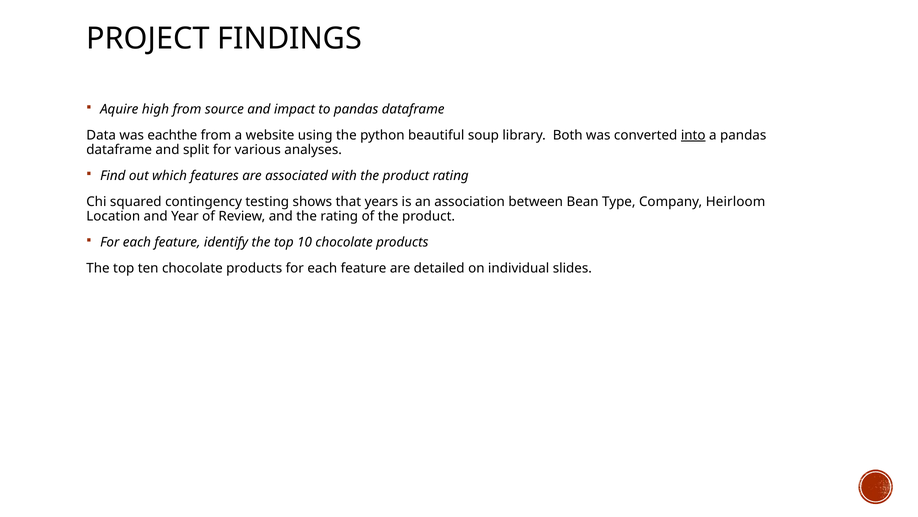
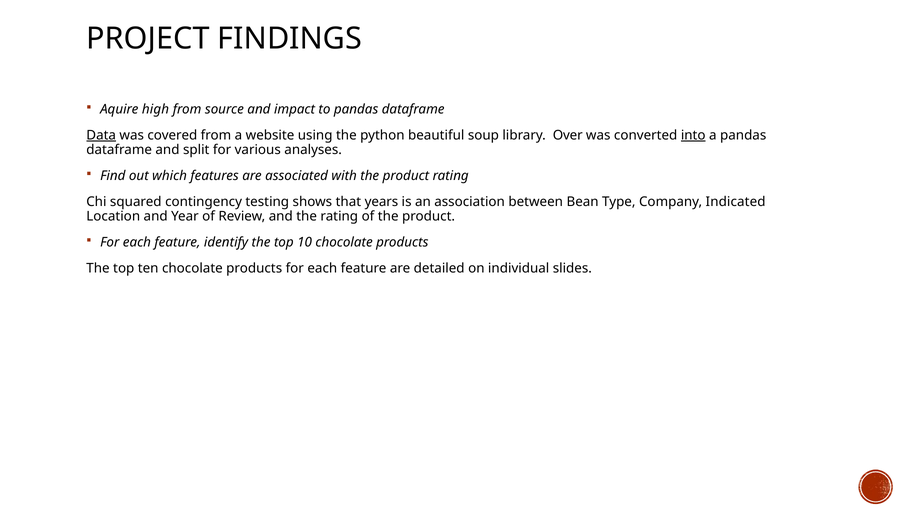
Data underline: none -> present
eachthe: eachthe -> covered
Both: Both -> Over
Heirloom: Heirloom -> Indicated
